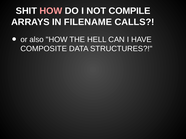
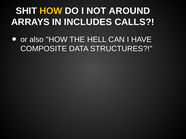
HOW at (51, 11) colour: pink -> yellow
COMPILE: COMPILE -> AROUND
FILENAME: FILENAME -> INCLUDES
